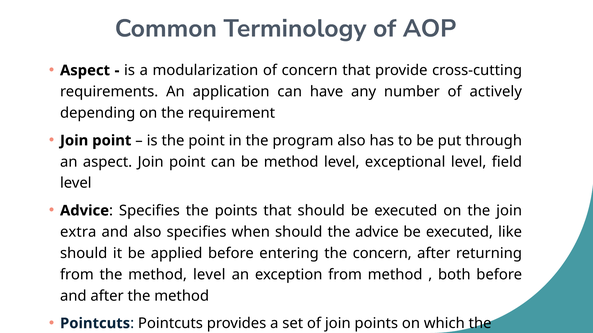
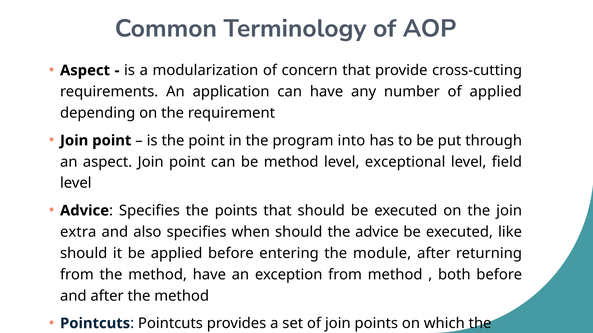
of actively: actively -> applied
program also: also -> into
the concern: concern -> module
the method level: level -> have
